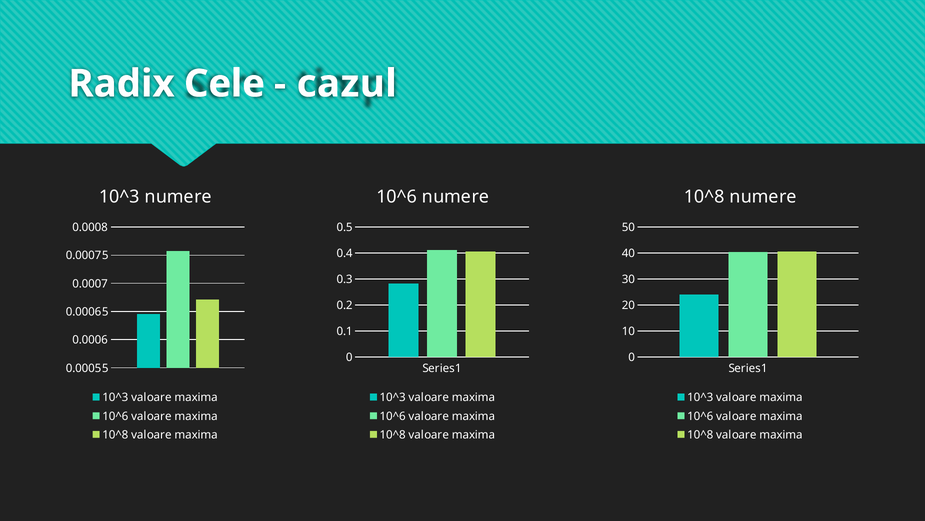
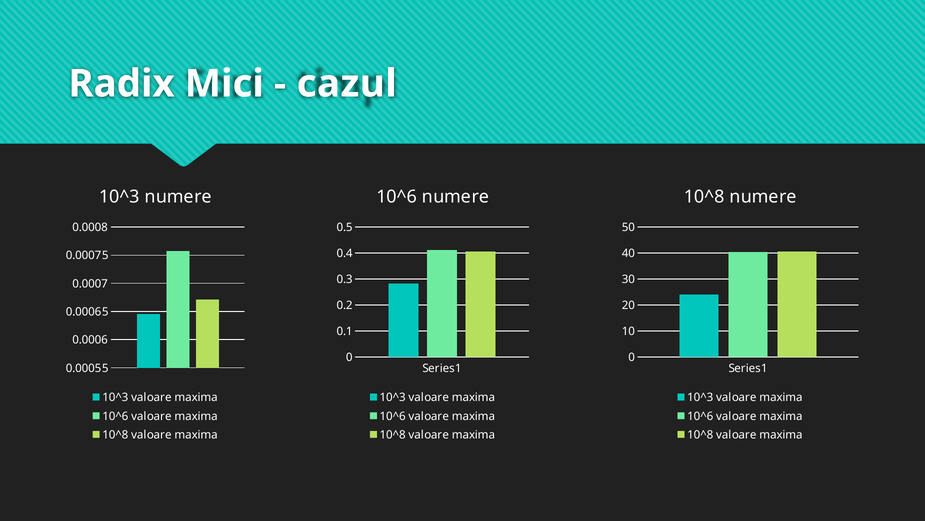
Cele: Cele -> Mici
